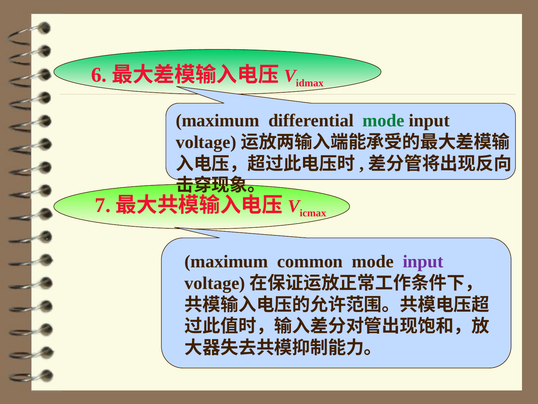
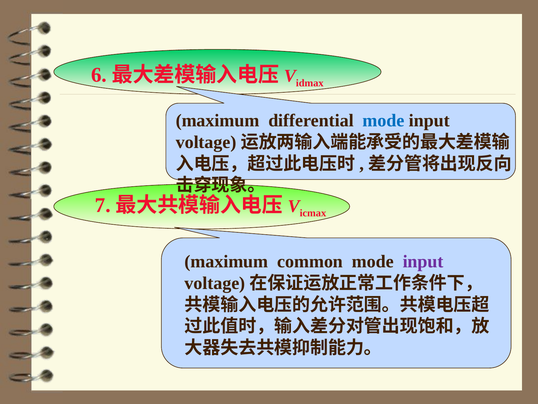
mode at (383, 121) colour: green -> blue
